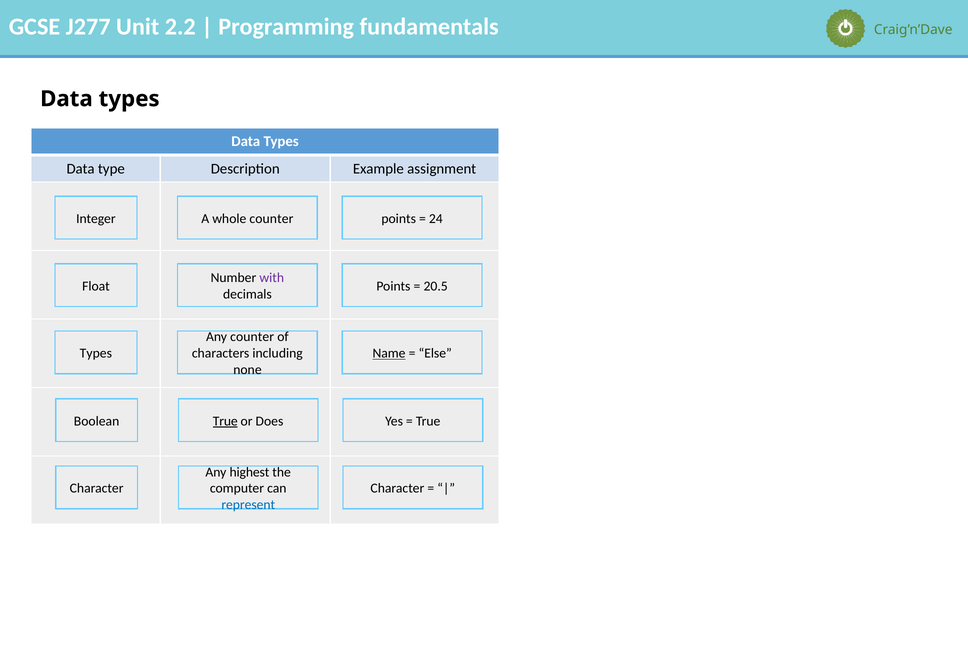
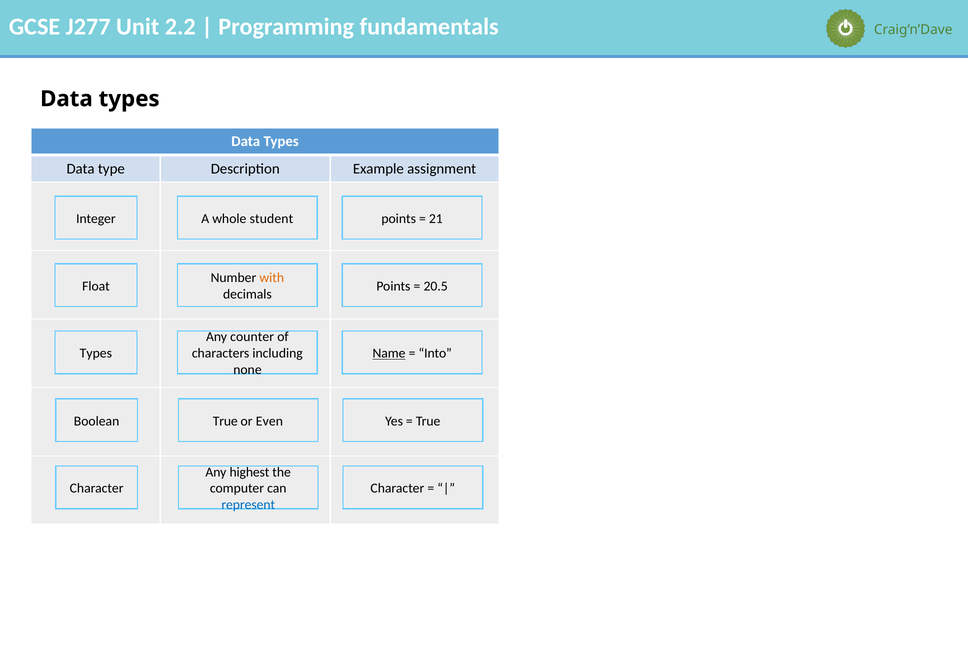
whole counter: counter -> student
24: 24 -> 21
with colour: purple -> orange
Else: Else -> Into
True at (225, 421) underline: present -> none
Does: Does -> Even
